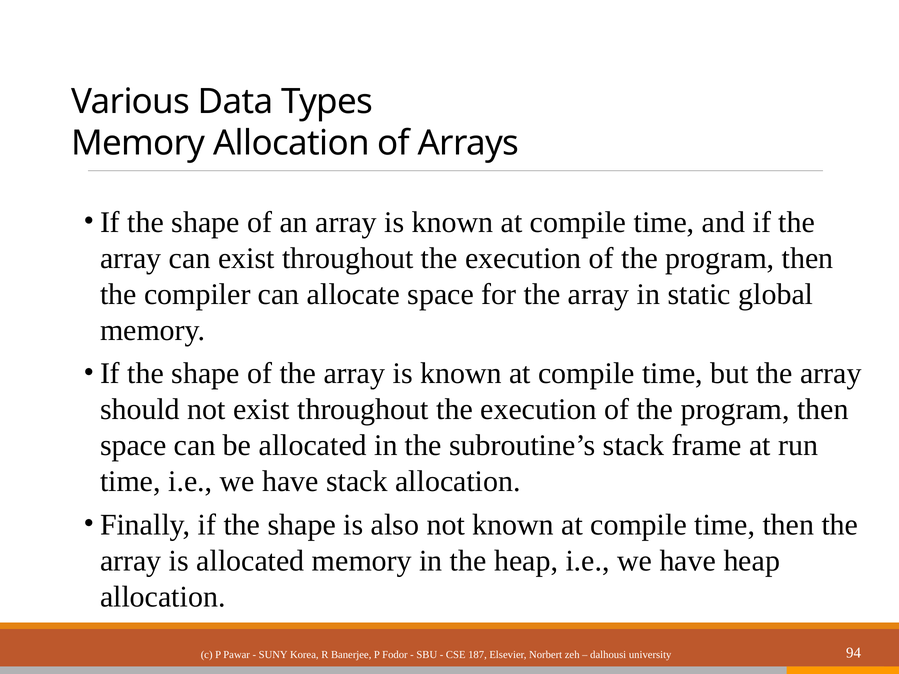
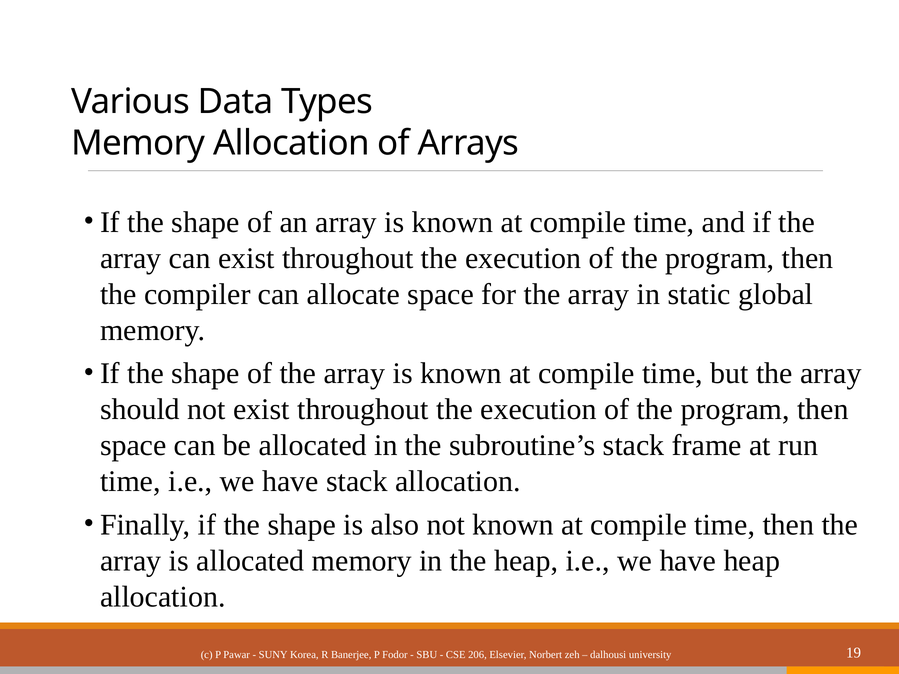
187: 187 -> 206
94: 94 -> 19
